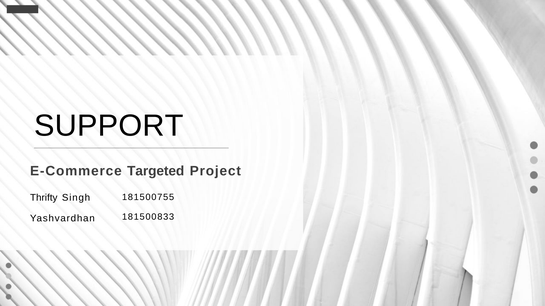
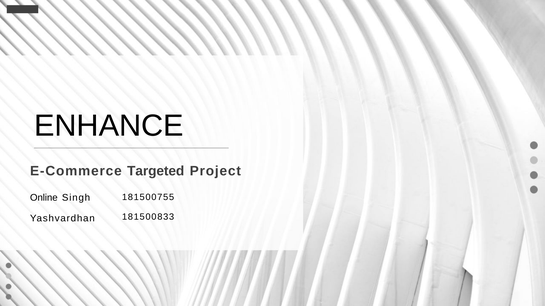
SUPPORT: SUPPORT -> ENHANCE
Thrifty: Thrifty -> Online
